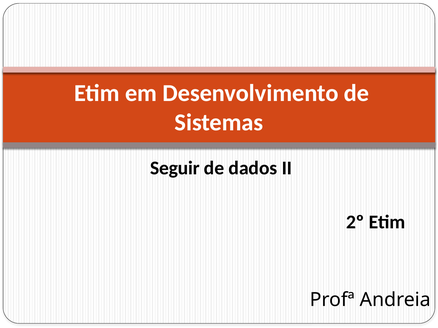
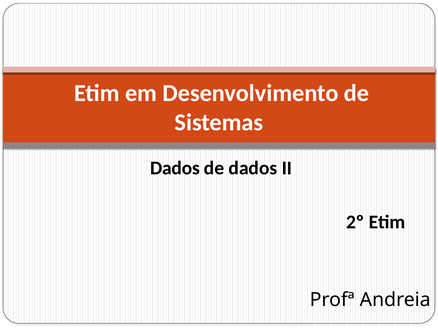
Seguir at (175, 168): Seguir -> Dados
